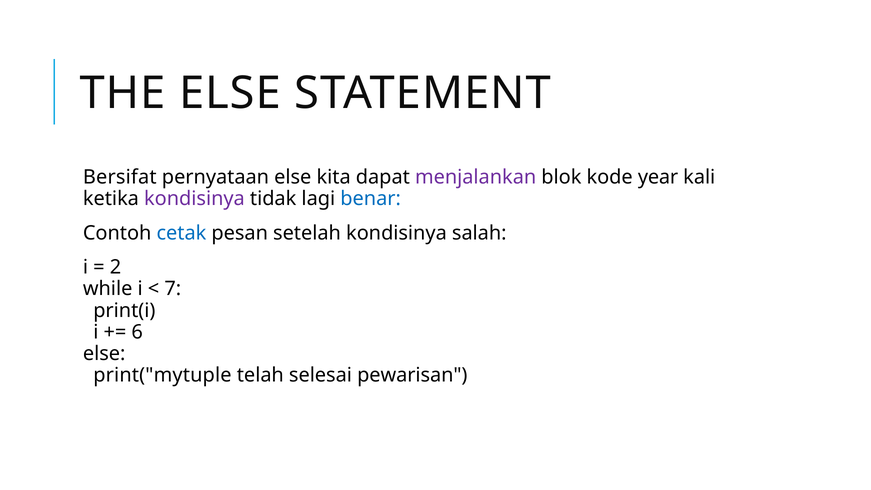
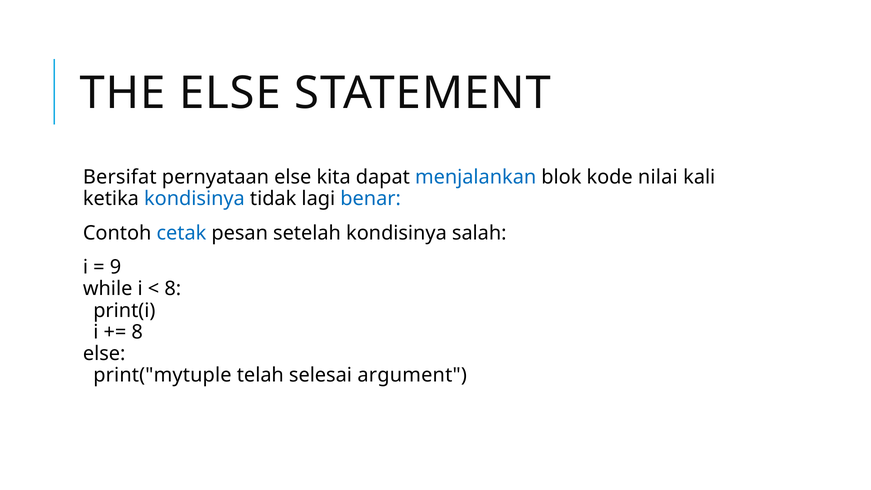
menjalankan colour: purple -> blue
year: year -> nilai
kondisinya at (194, 199) colour: purple -> blue
2: 2 -> 9
7 at (173, 289): 7 -> 8
6 at (137, 332): 6 -> 8
pewarisan: pewarisan -> argument
